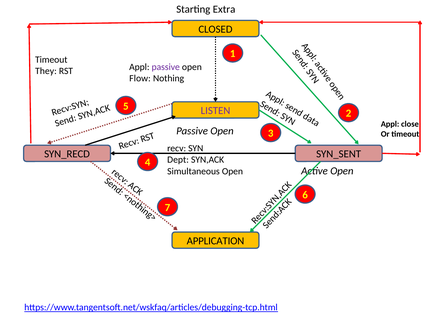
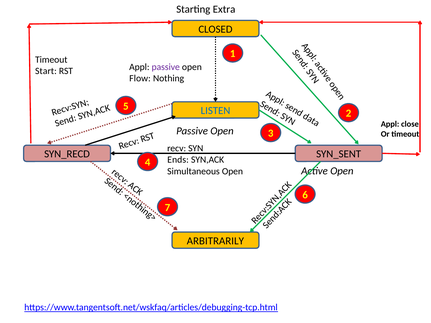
They: They -> Start
LISTEN colour: purple -> blue
Dept: Dept -> Ends
APPLICATION: APPLICATION -> ARBITRARILY
